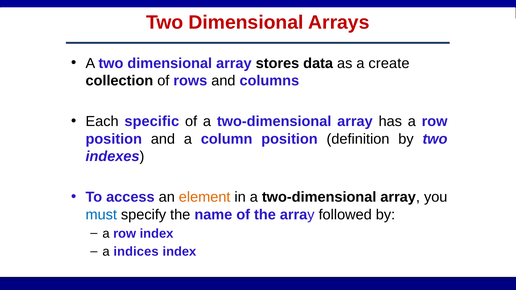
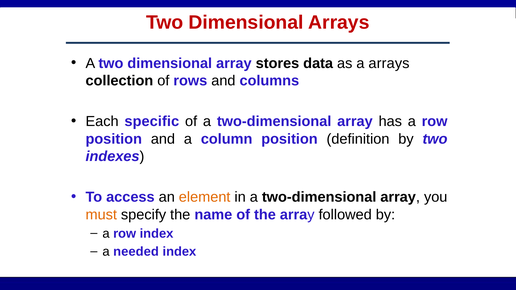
a create: create -> arrays
must colour: blue -> orange
indices: indices -> needed
